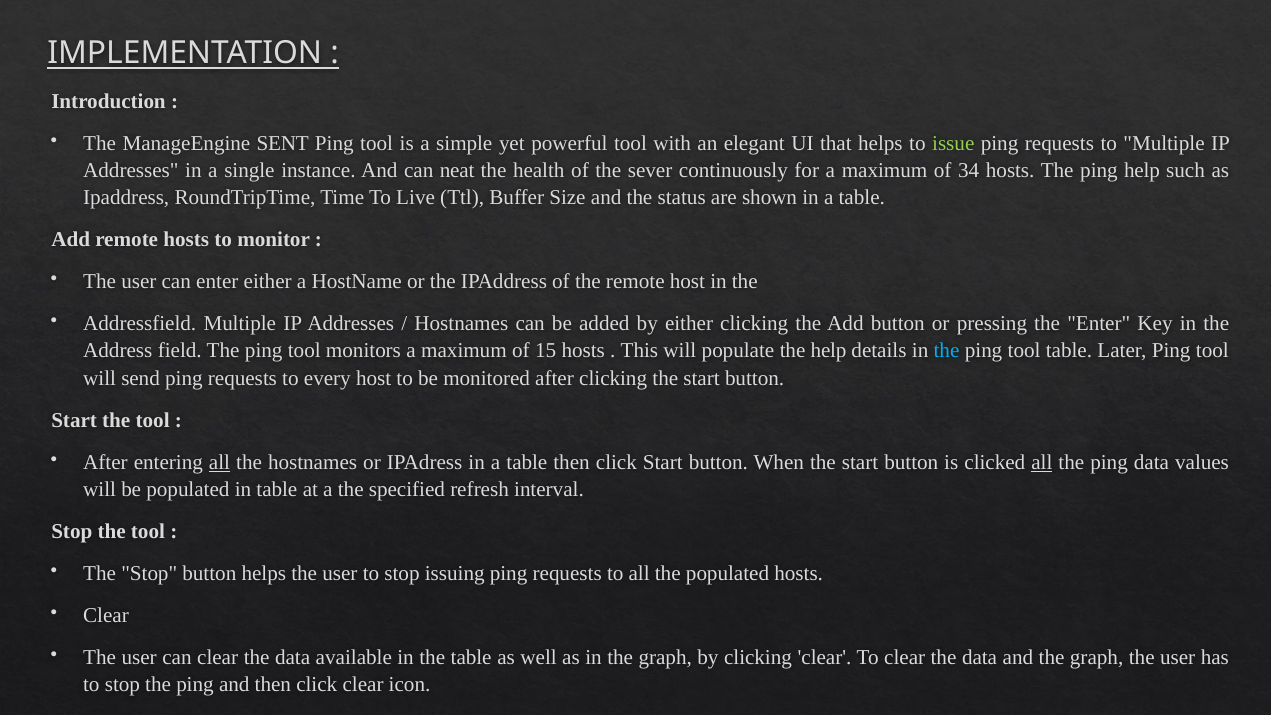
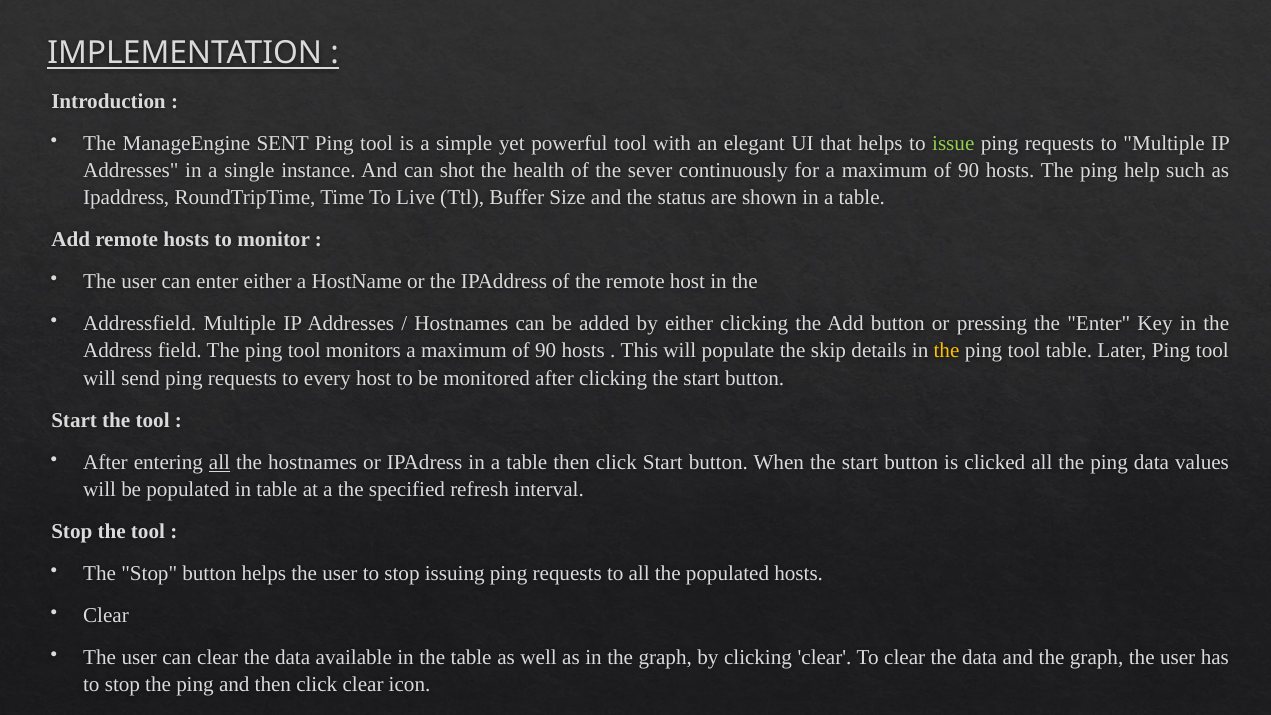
neat: neat -> shot
34 at (969, 171): 34 -> 90
15 at (546, 351): 15 -> 90
the help: help -> skip
the at (947, 351) colour: light blue -> yellow
all at (1042, 462) underline: present -> none
